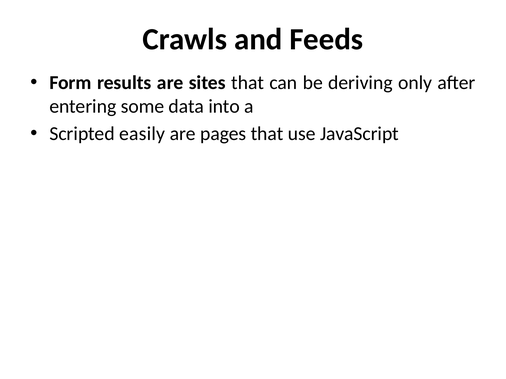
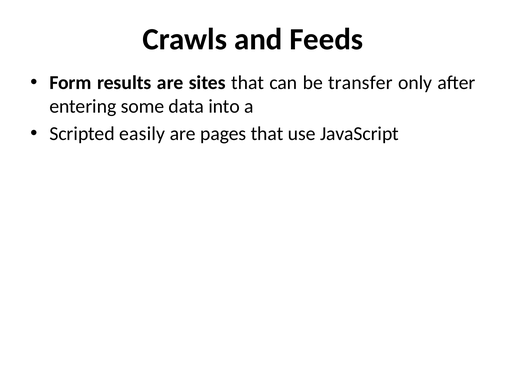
deriving: deriving -> transfer
